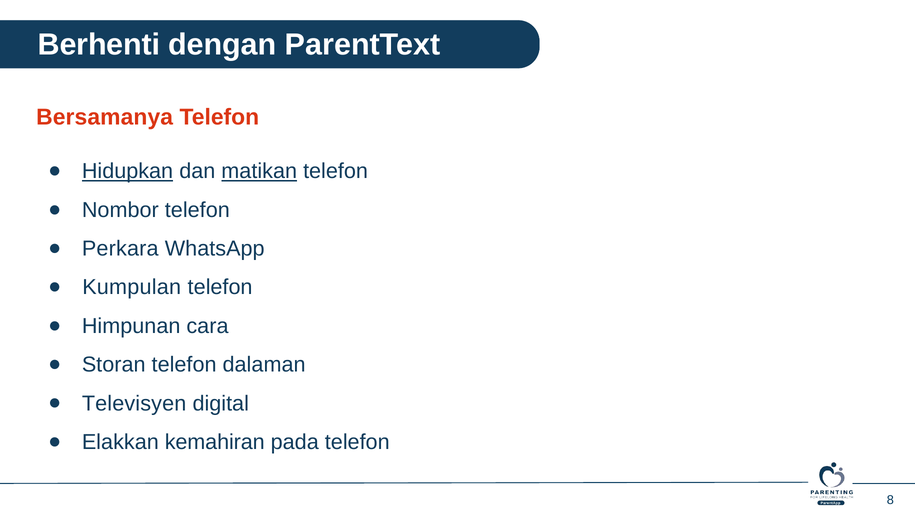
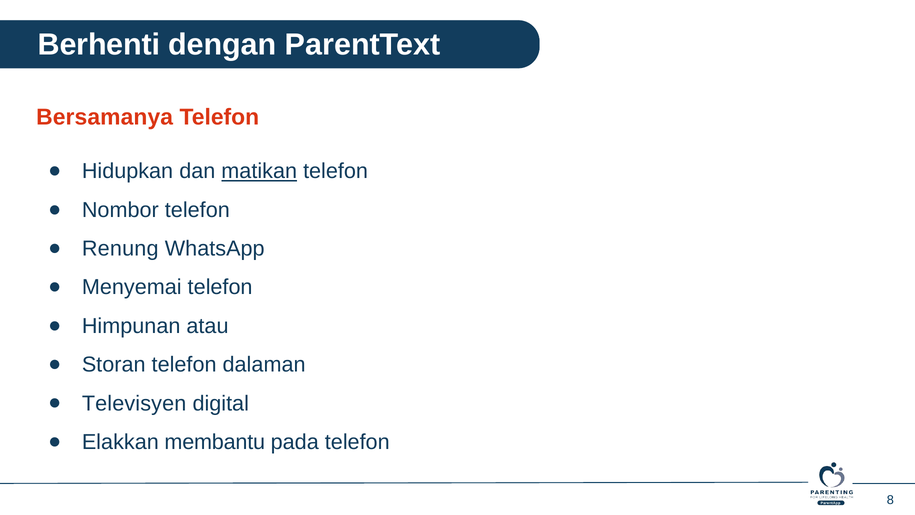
Hidupkan underline: present -> none
Perkara: Perkara -> Renung
Kumpulan: Kumpulan -> Menyemai
cara: cara -> atau
kemahiran: kemahiran -> membantu
